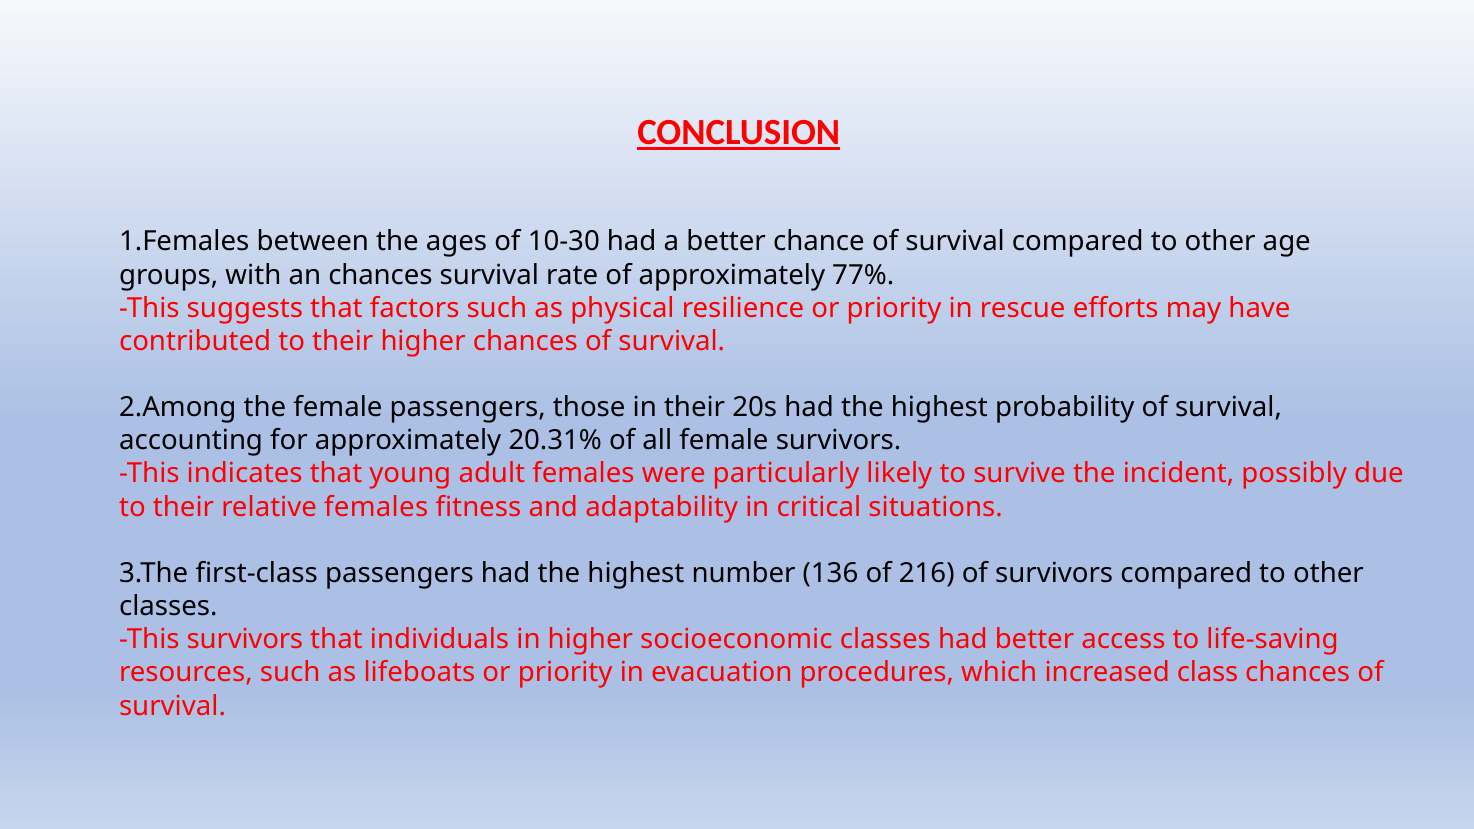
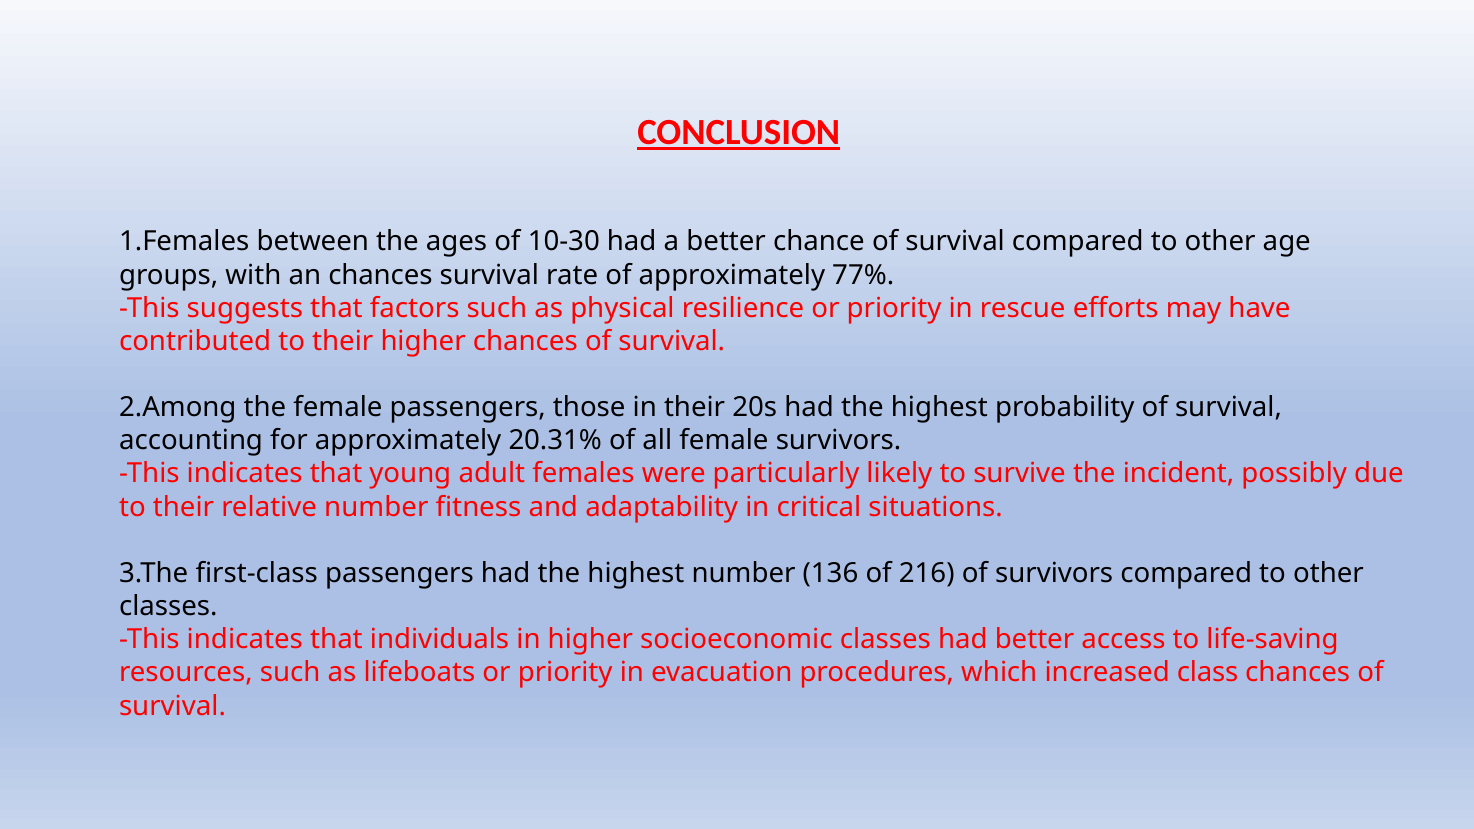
relative females: females -> number
survivors at (245, 640): survivors -> indicates
